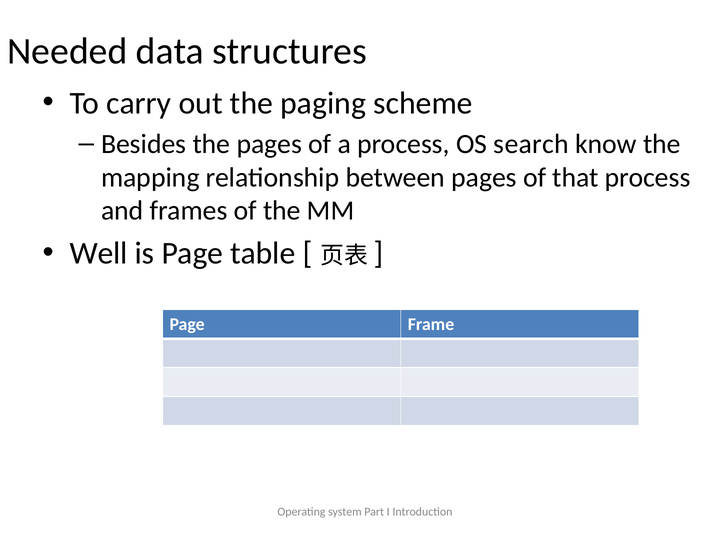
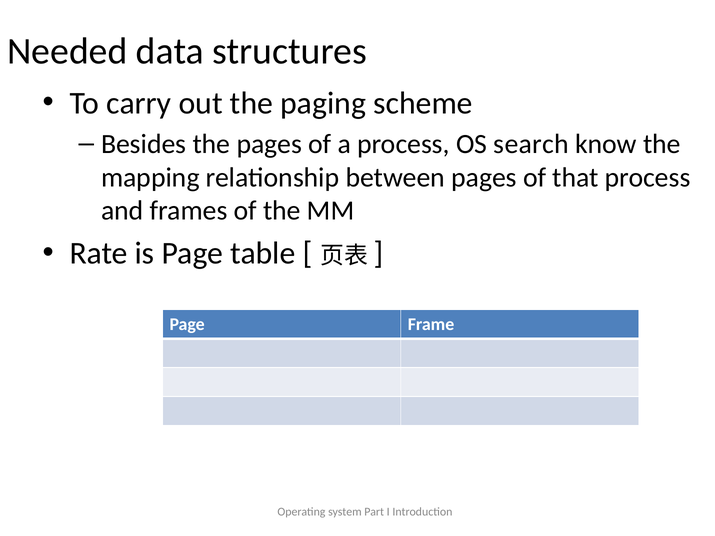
Well: Well -> Rate
